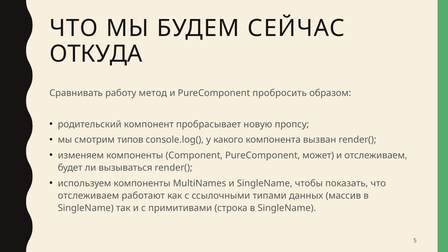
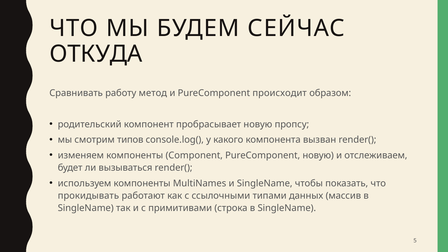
пробросить: пробросить -> происходит
PureComponent может: может -> новую
отслеживаем at (88, 196): отслеживаем -> прокидывать
